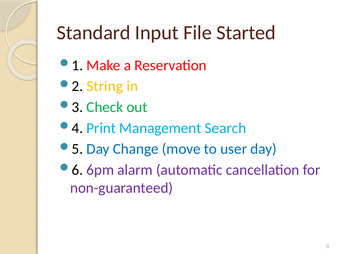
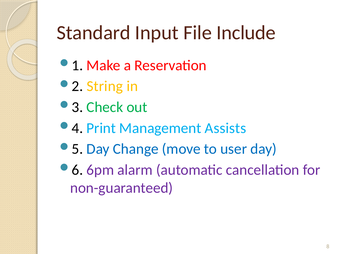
Started: Started -> Include
Search: Search -> Assists
